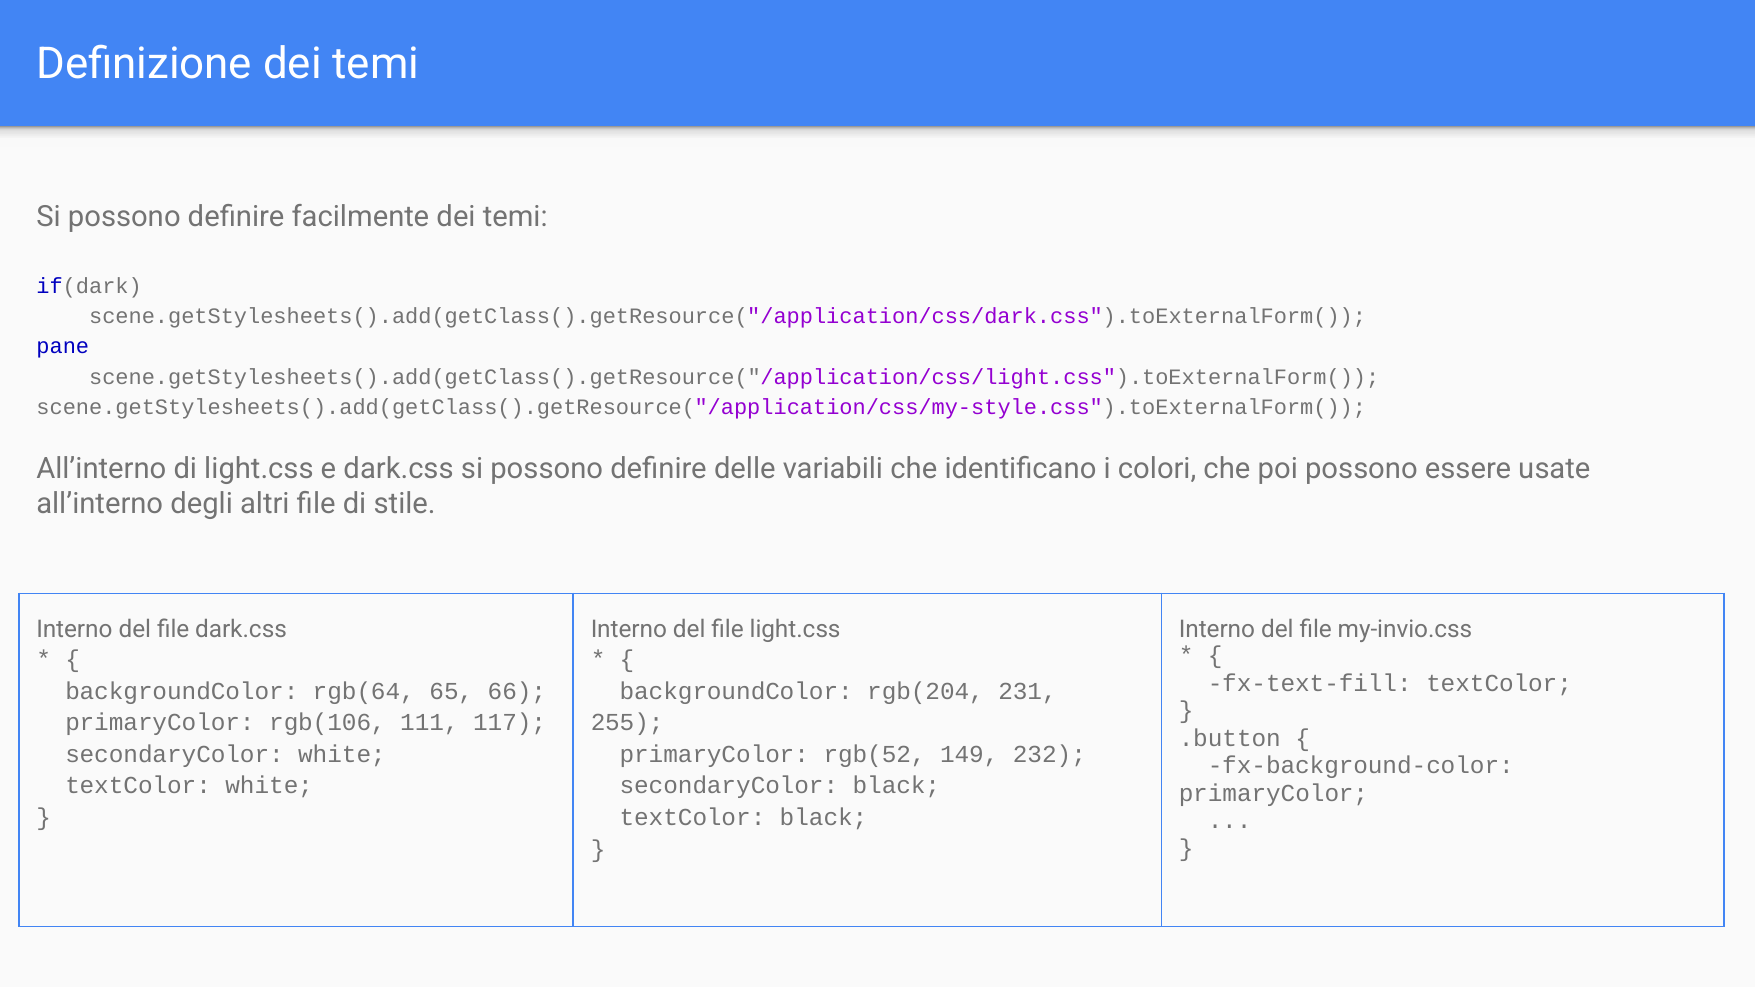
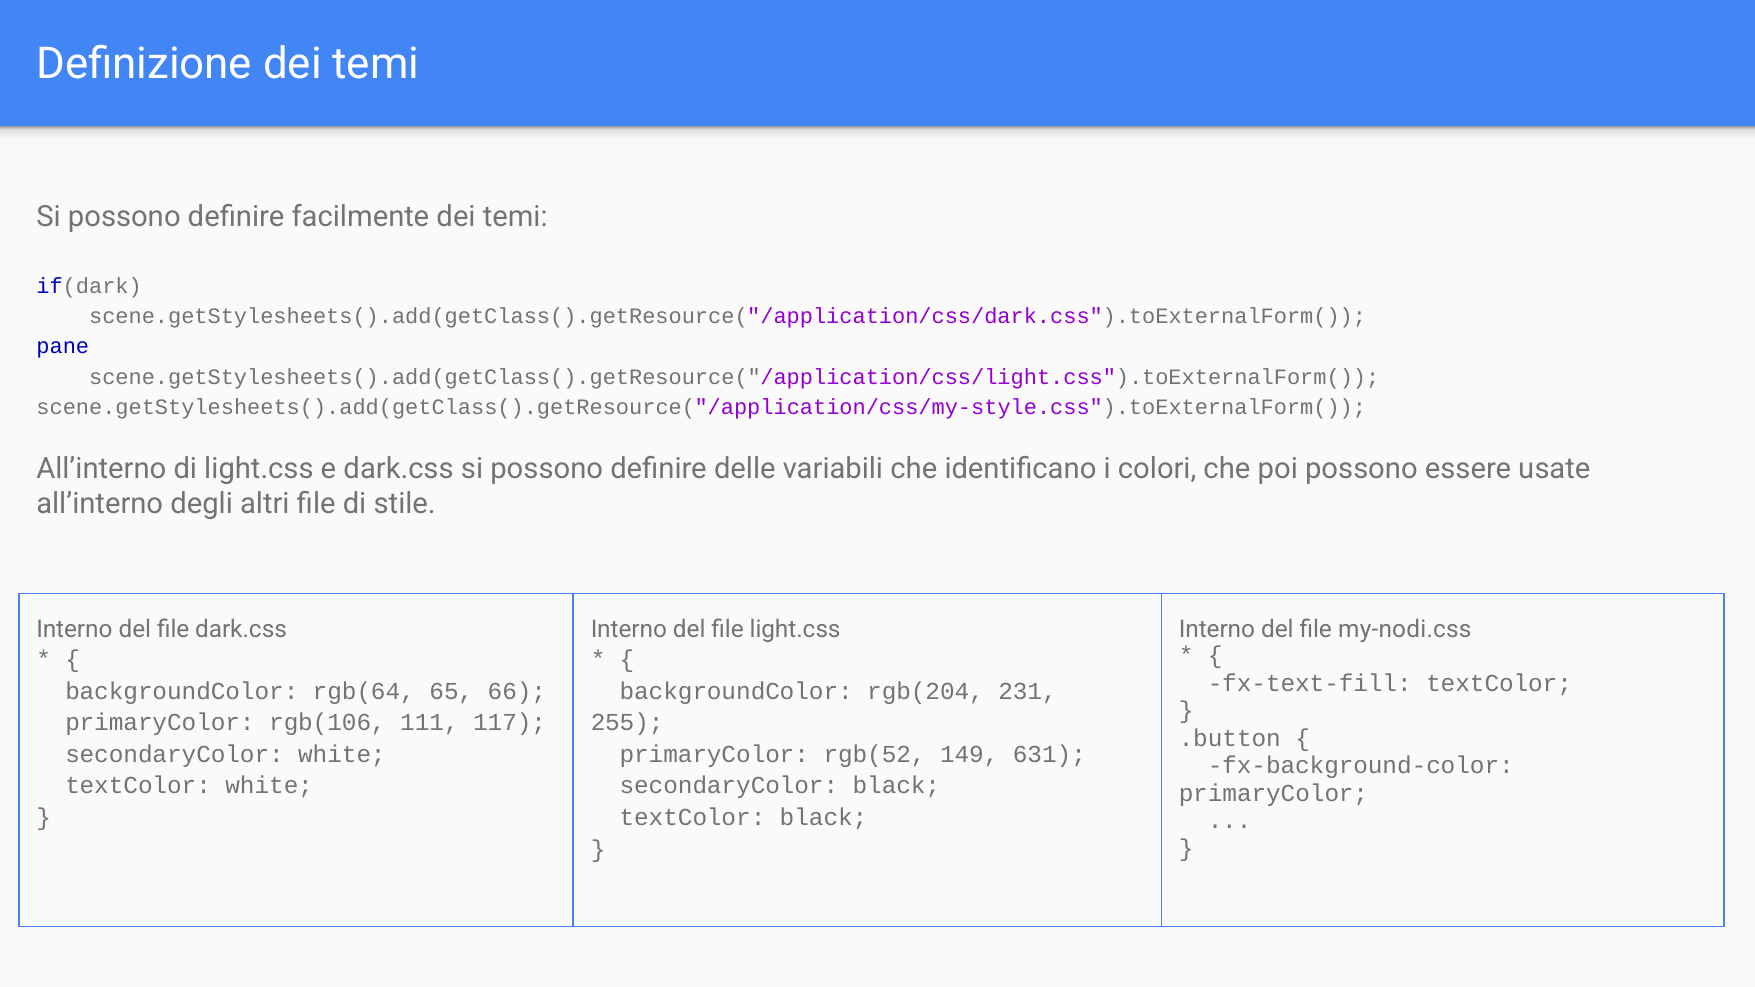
my-invio.css: my-invio.css -> my-nodi.css
232: 232 -> 631
